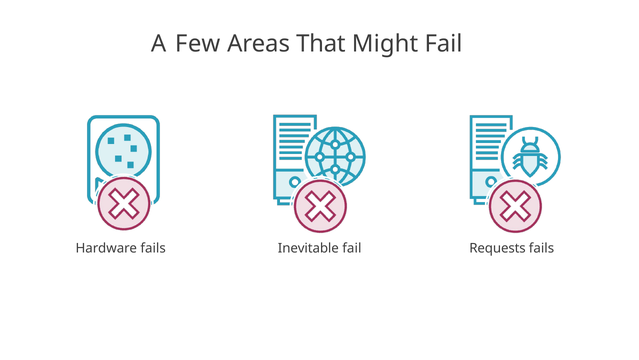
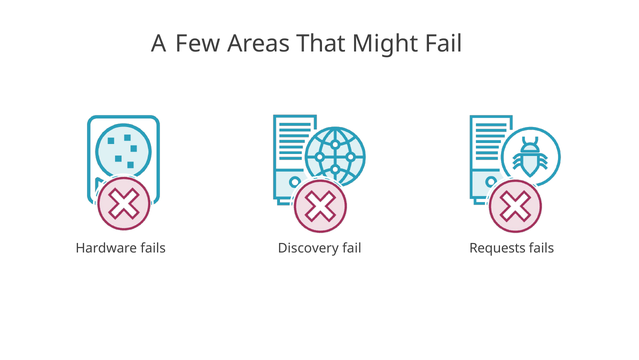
Inevitable: Inevitable -> Discovery
